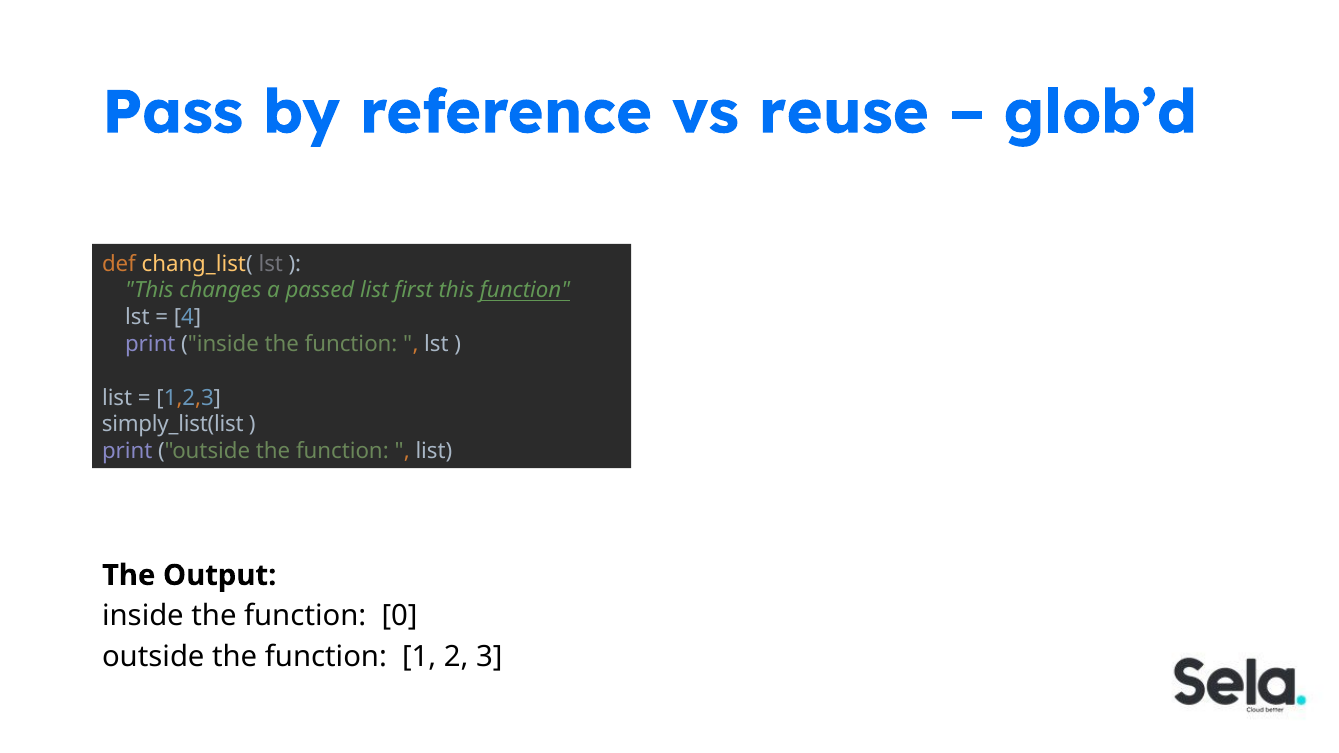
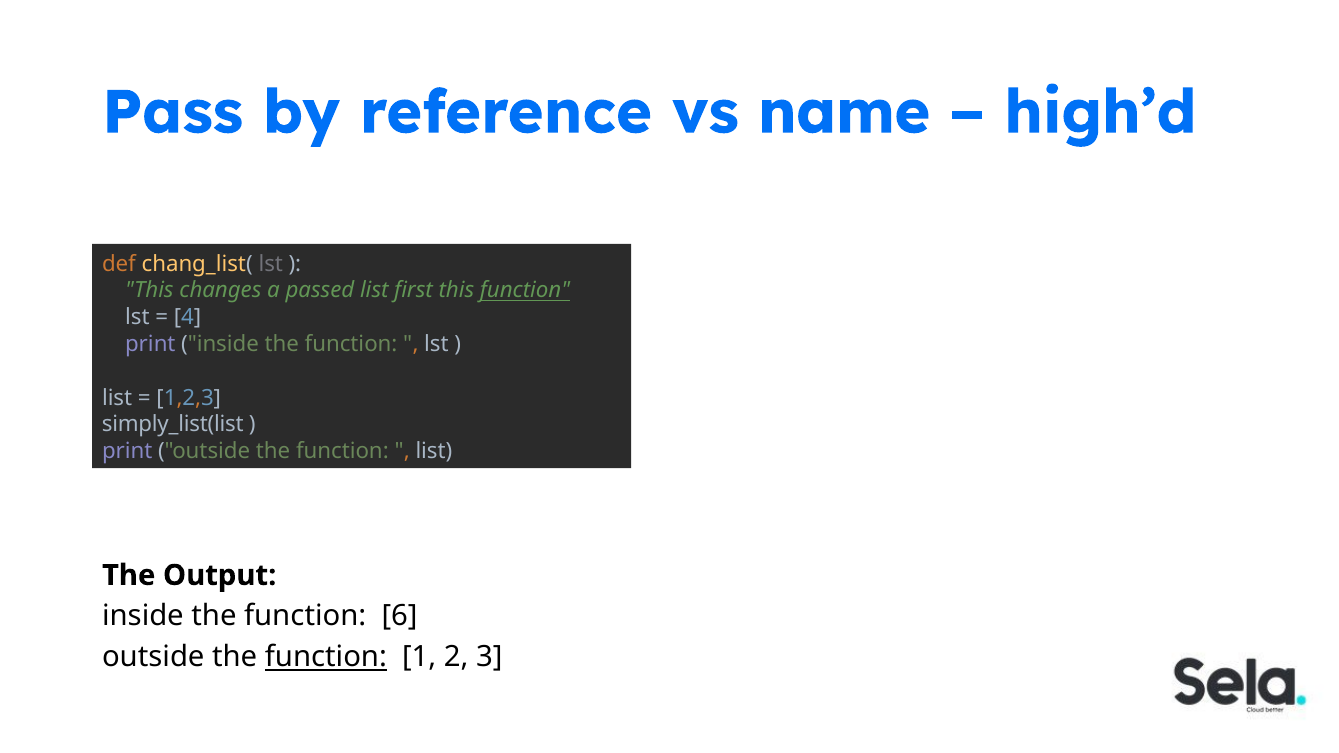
reuse: reuse -> name
glob’d: glob’d -> high’d
0: 0 -> 6
function at (326, 657) underline: none -> present
